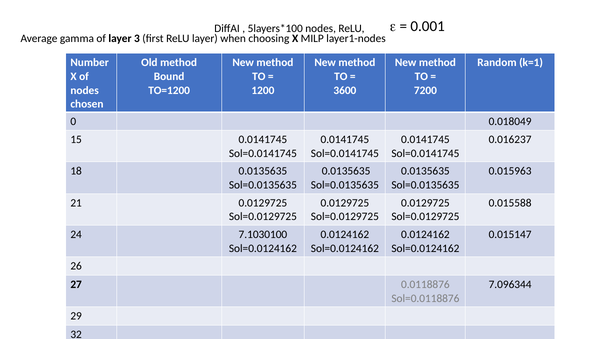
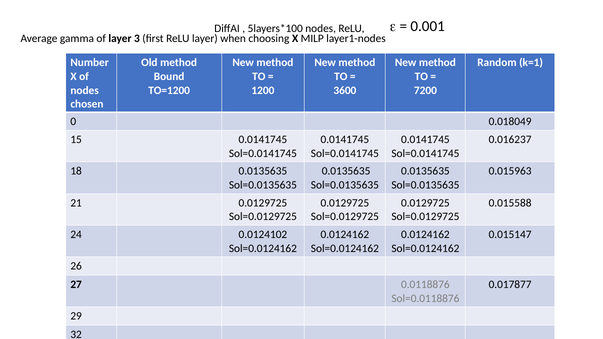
7.1030100: 7.1030100 -> 0.0124102
7.096344: 7.096344 -> 0.017877
